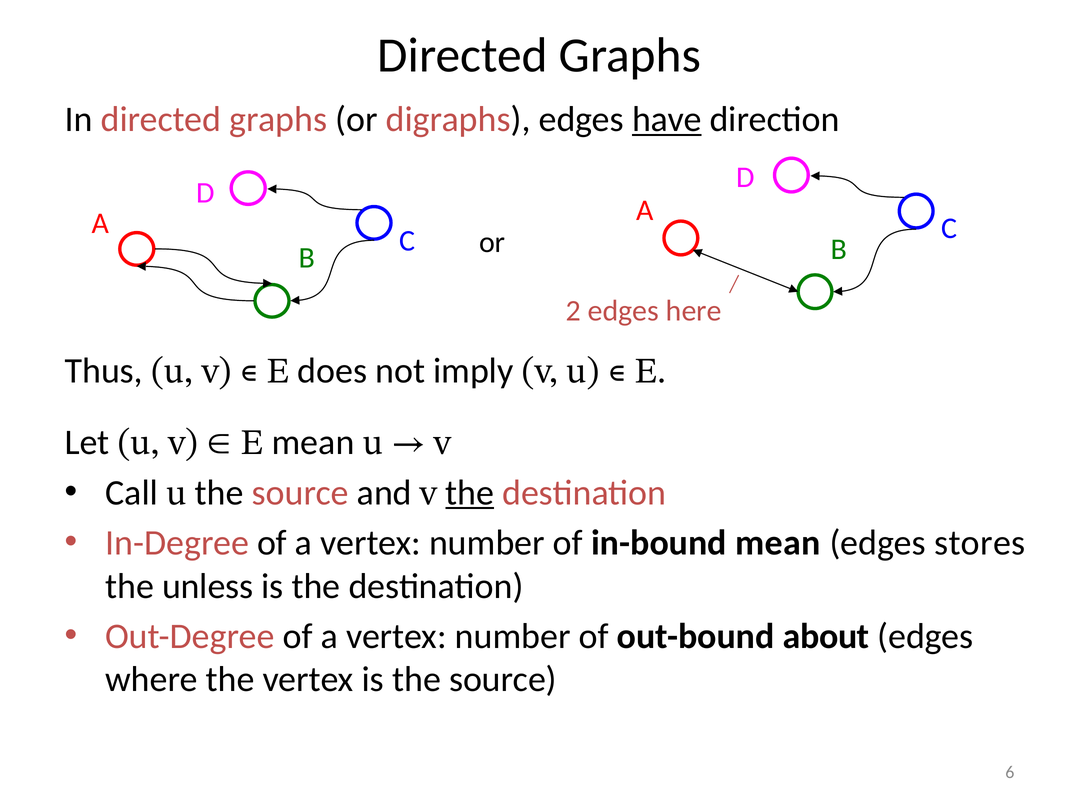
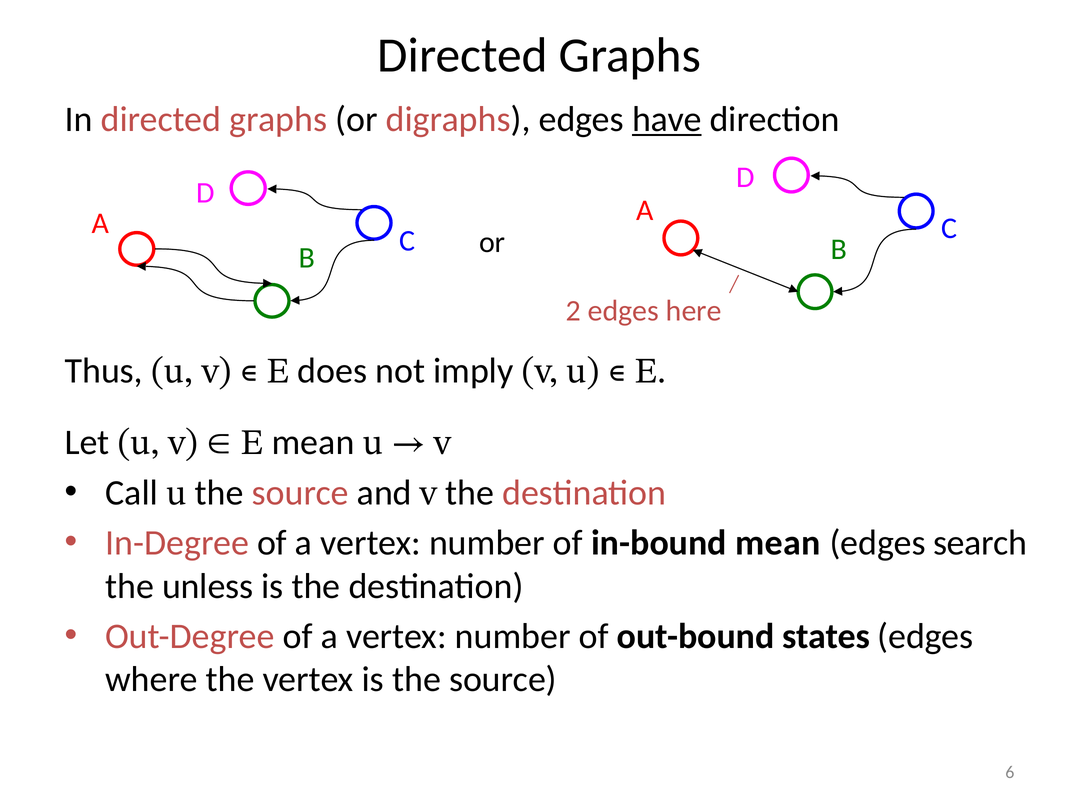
the at (470, 493) underline: present -> none
stores: stores -> search
about: about -> states
